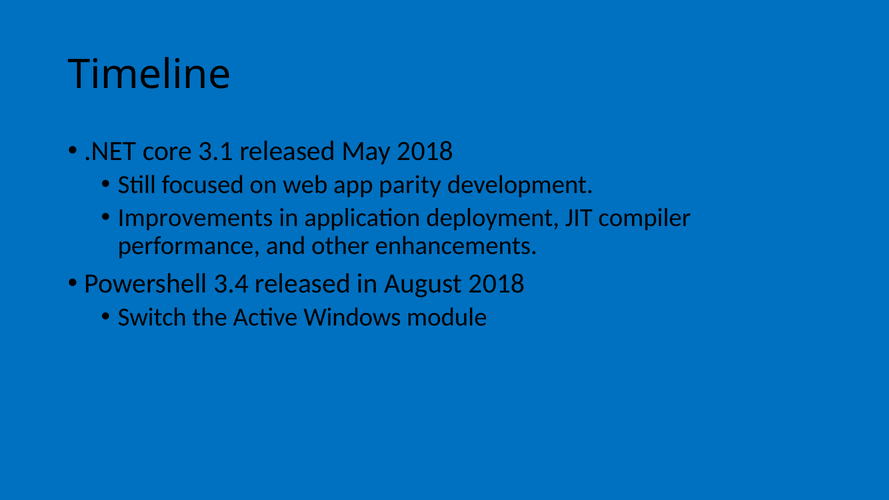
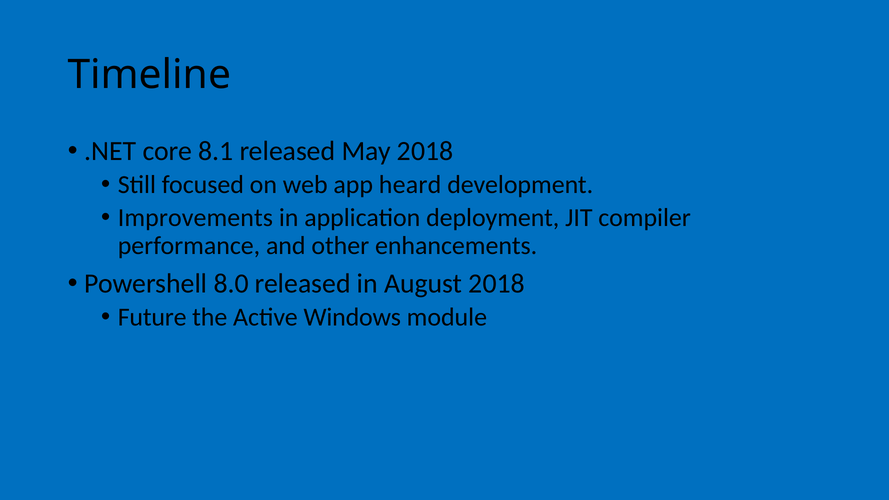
3.1: 3.1 -> 8.1
parity: parity -> heard
3.4: 3.4 -> 8.0
Switch: Switch -> Future
